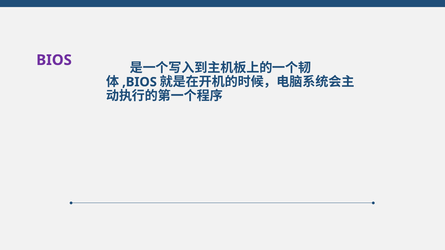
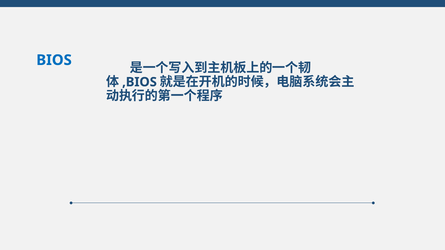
BIOS colour: purple -> blue
